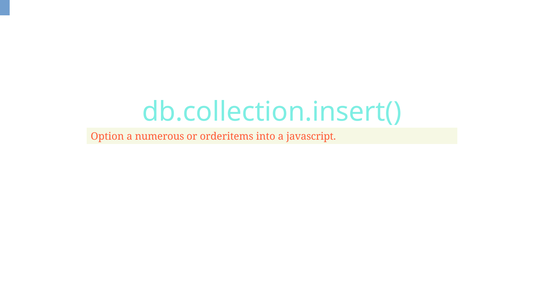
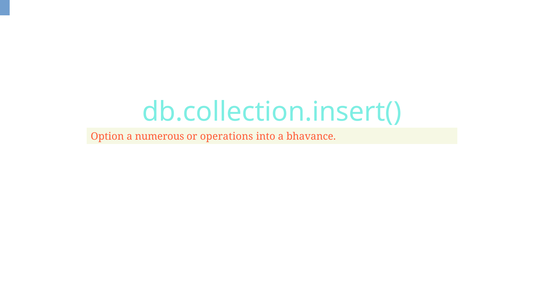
orderitems: orderitems -> operations
javascript: javascript -> bhavance
